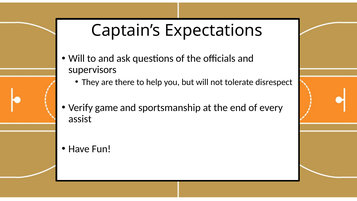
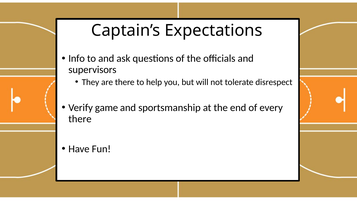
Will at (77, 58): Will -> Info
assist at (80, 119): assist -> there
